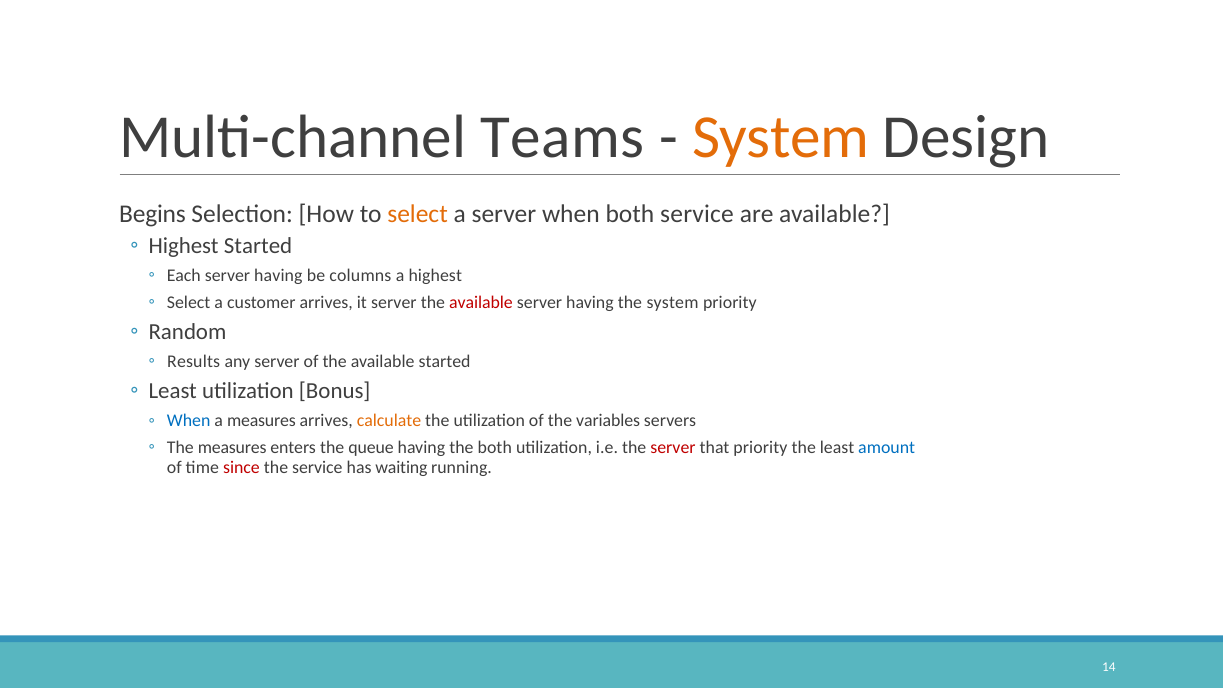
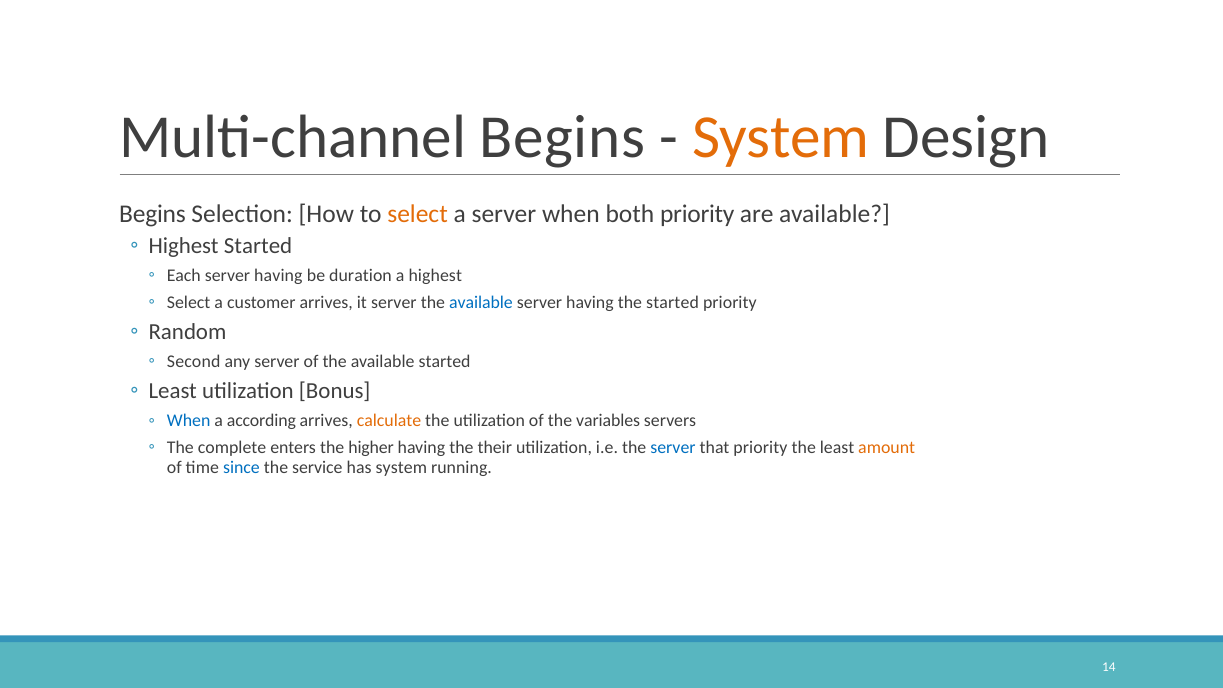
Multi-channel Teams: Teams -> Begins
both service: service -> priority
columns: columns -> duration
available at (481, 302) colour: red -> blue
the system: system -> started
Results: Results -> Second
a measures: measures -> according
The measures: measures -> complete
queue: queue -> higher
the both: both -> their
server at (673, 448) colour: red -> blue
amount colour: blue -> orange
since colour: red -> blue
has waiting: waiting -> system
